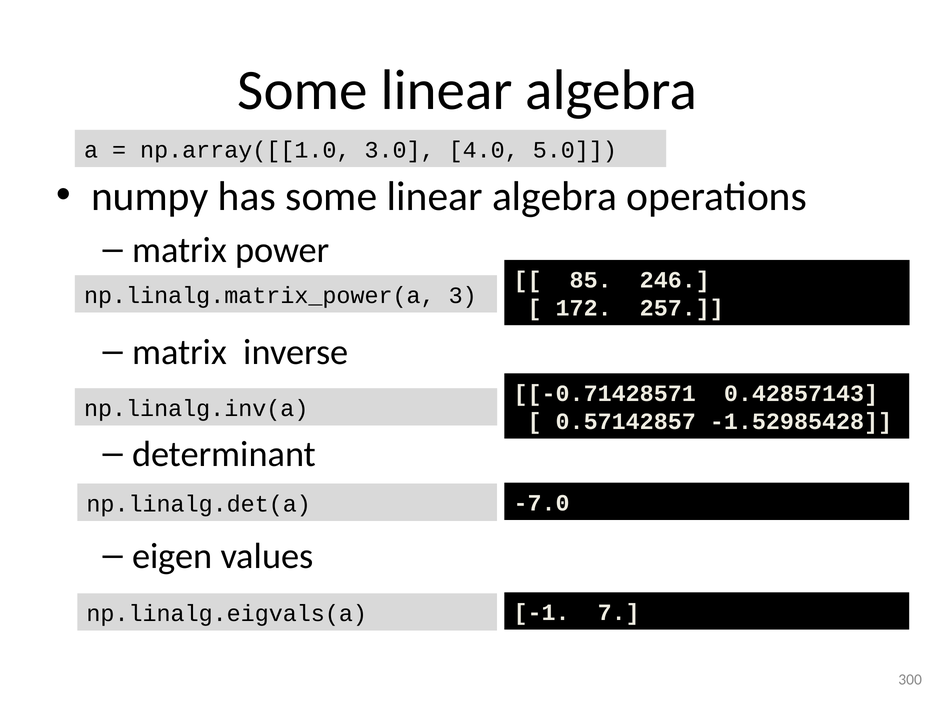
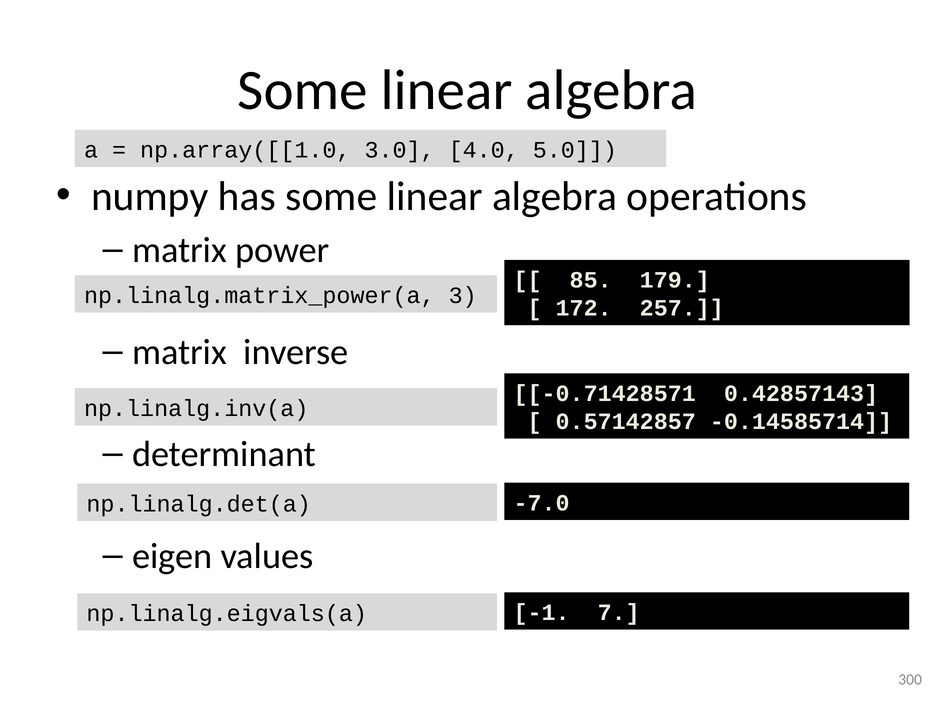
246: 246 -> 179
-1.52985428: -1.52985428 -> -0.14585714
